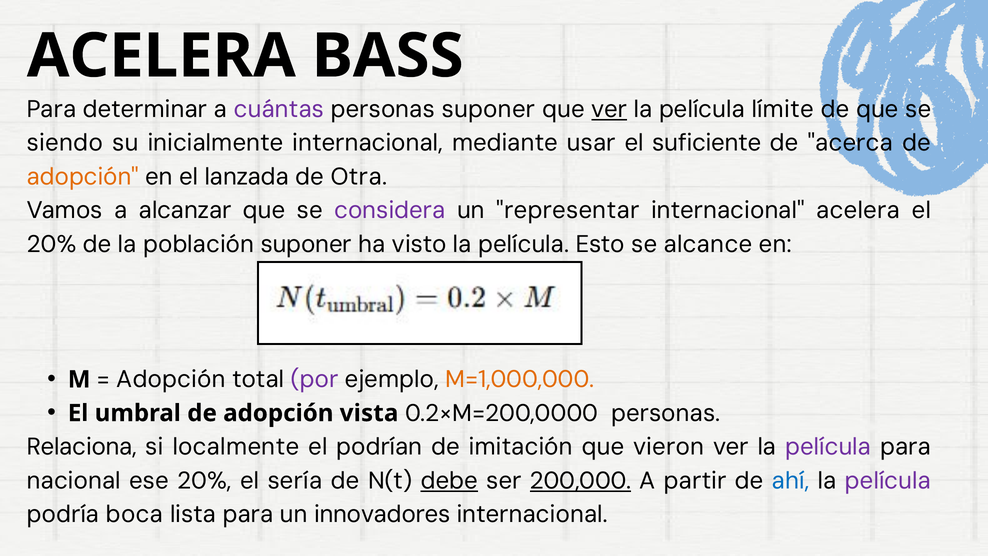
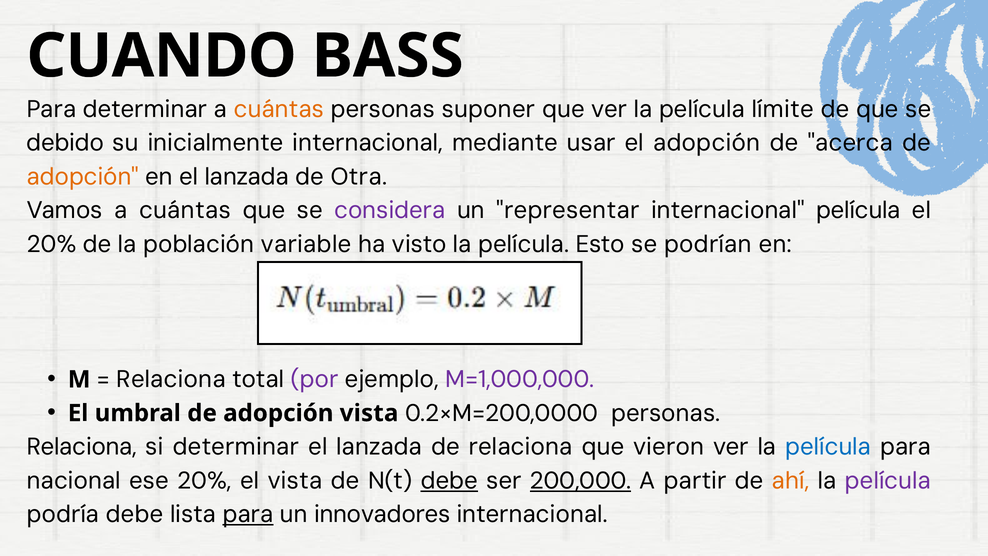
ACELERA at (161, 56): ACELERA -> CUANDO
cuántas at (279, 109) colour: purple -> orange
ver at (609, 109) underline: present -> none
siendo: siendo -> debido
el suficiente: suficiente -> adopción
Vamos a alcanzar: alcanzar -> cuántas
acelera at (858, 210): acelera -> película
población suponer: suponer -> variable
alcance: alcance -> podrían
Adopción at (171, 379): Adopción -> Relaciona
M=1,000,000 colour: orange -> purple
si localmente: localmente -> determinar
podrían at (379, 447): podrían -> lanzada
de imitación: imitación -> relaciona
película at (828, 447) colour: purple -> blue
el sería: sería -> vista
ahí colour: blue -> orange
podría boca: boca -> debe
para at (248, 514) underline: none -> present
